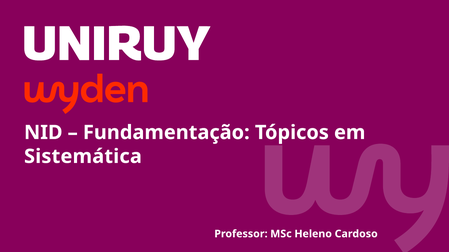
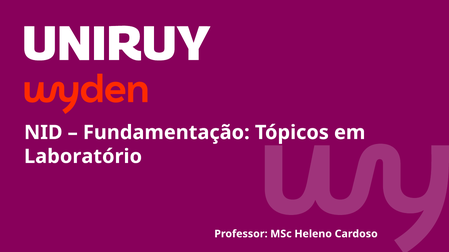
Sistemática: Sistemática -> Laboratório
